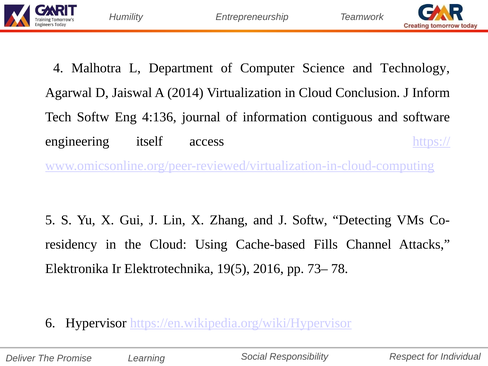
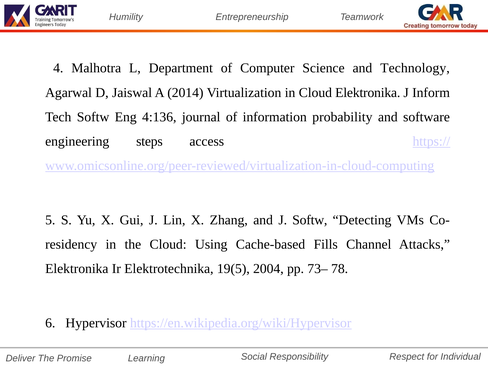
Cloud Conclusion: Conclusion -> Elektronika
contiguous: contiguous -> probability
itself: itself -> steps
2016: 2016 -> 2004
